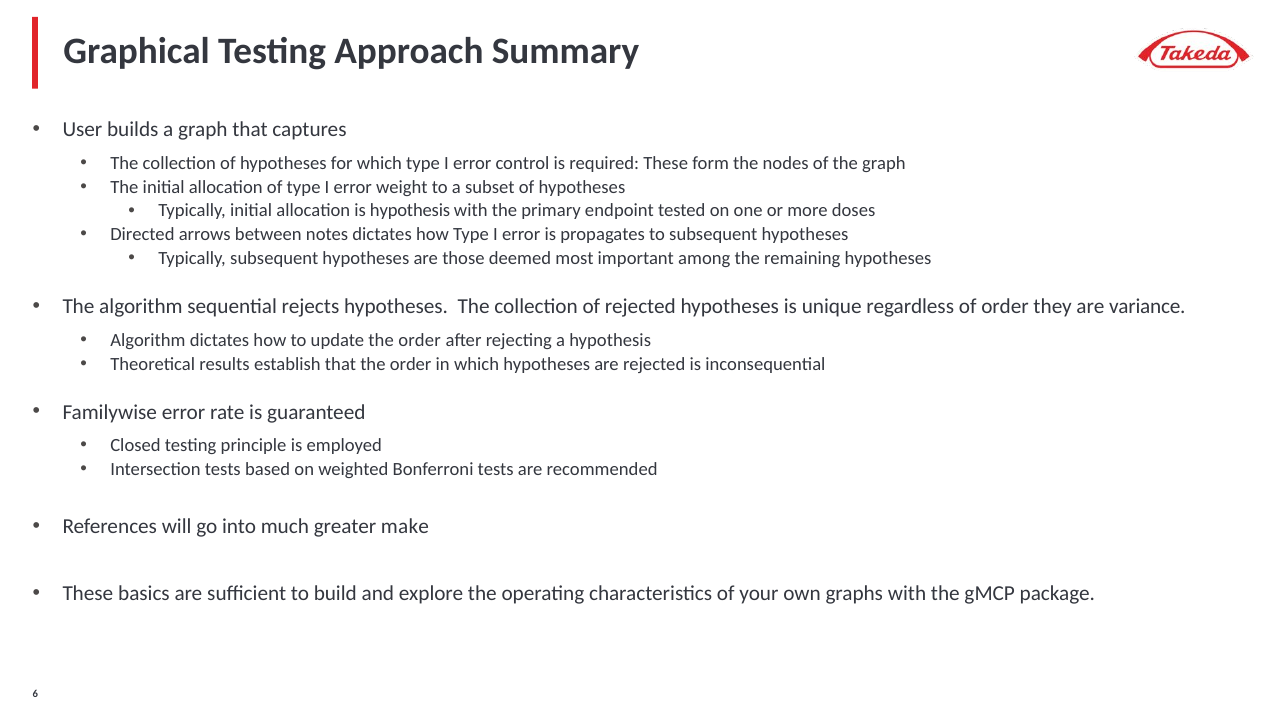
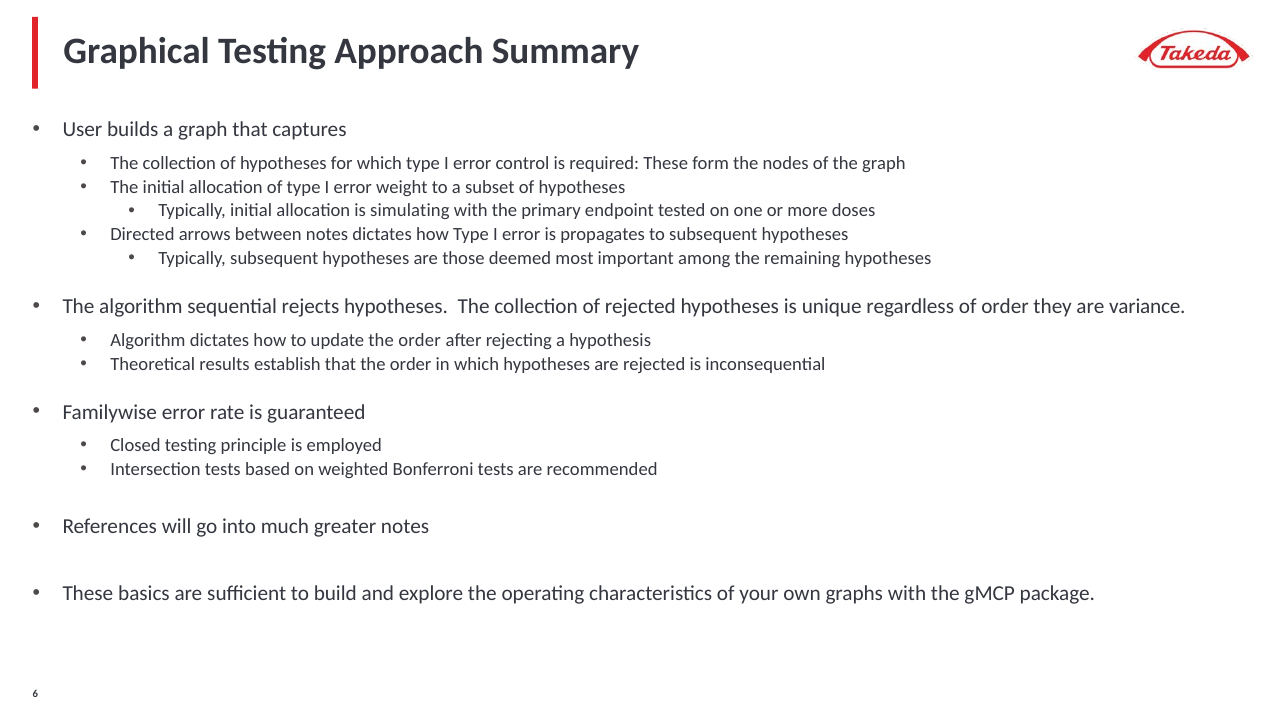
is hypothesis: hypothesis -> simulating
greater make: make -> notes
